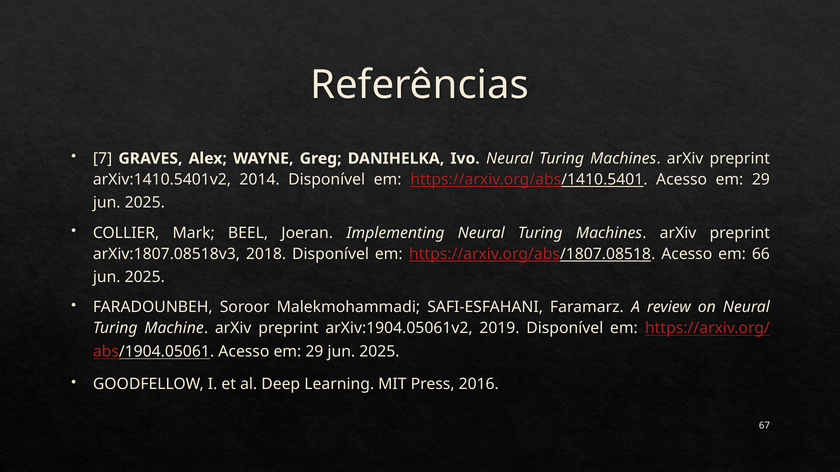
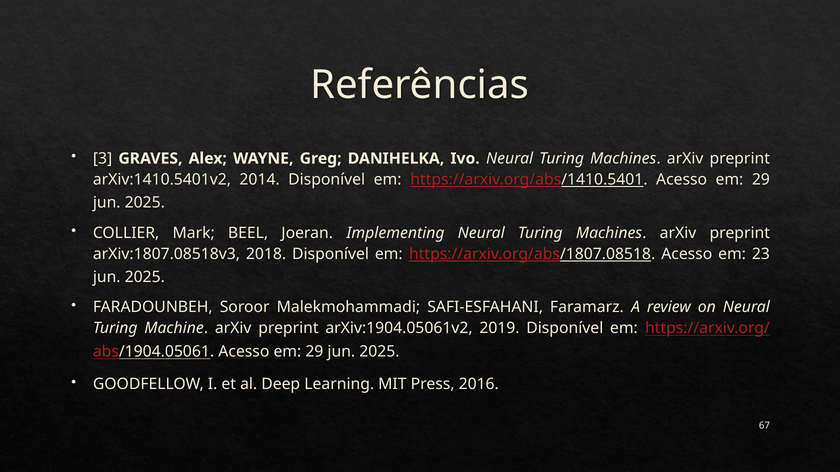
7: 7 -> 3
66: 66 -> 23
